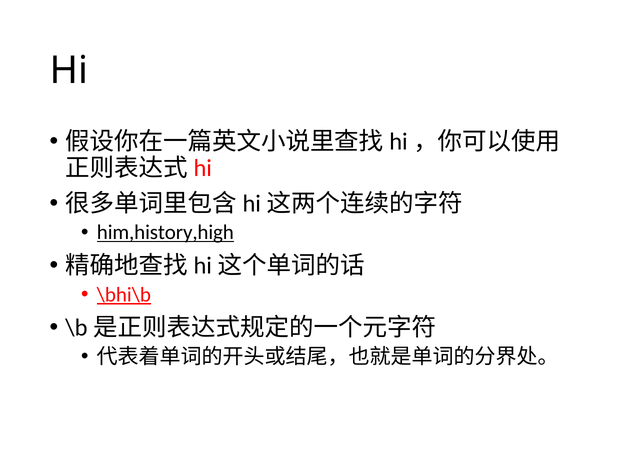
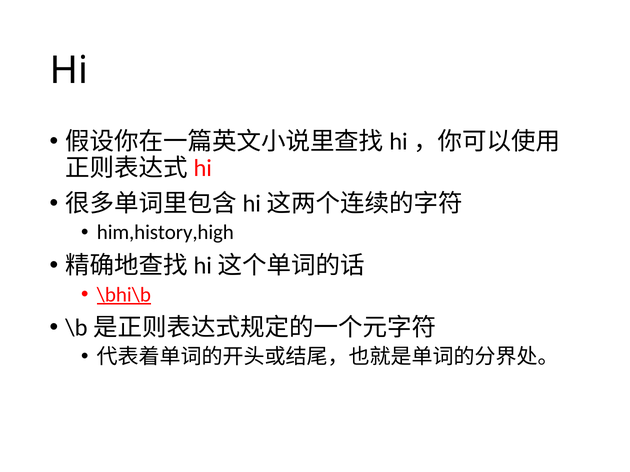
him,history,high underline: present -> none
